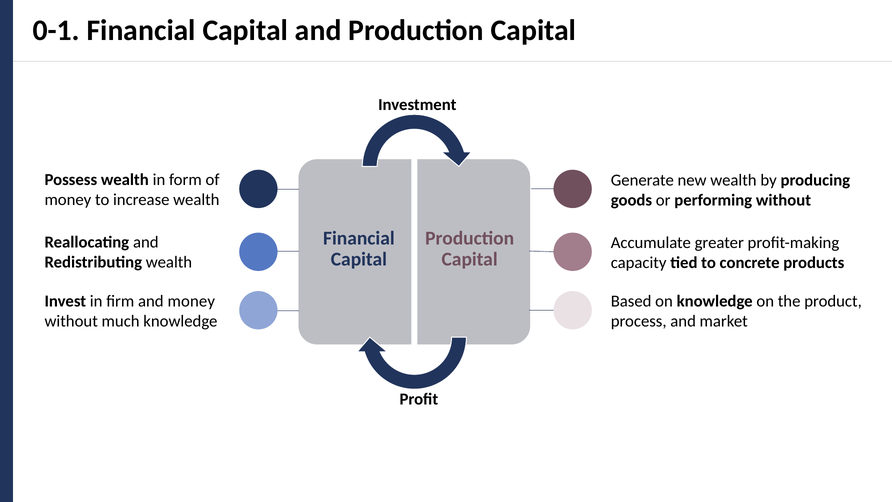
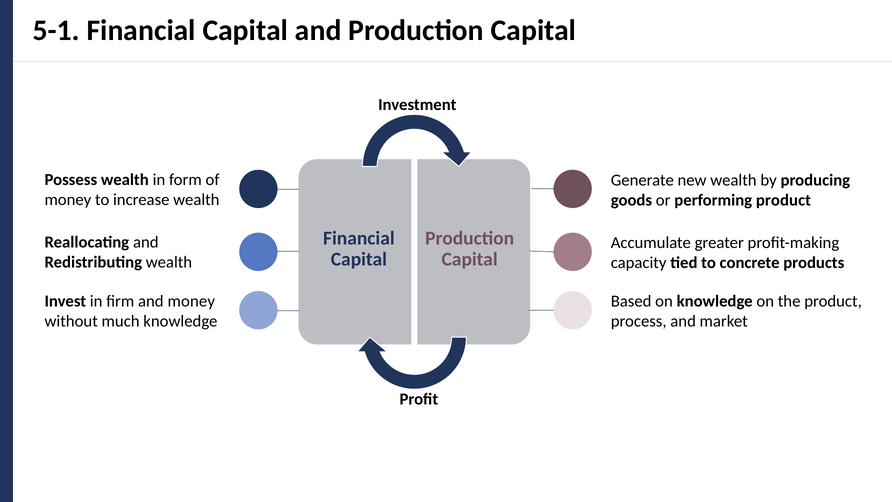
0-1: 0-1 -> 5-1
performing without: without -> product
